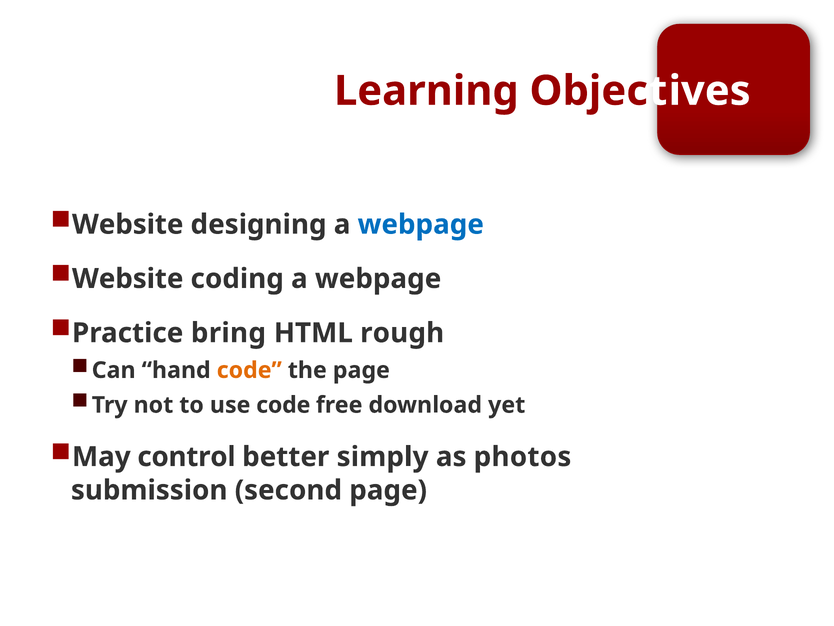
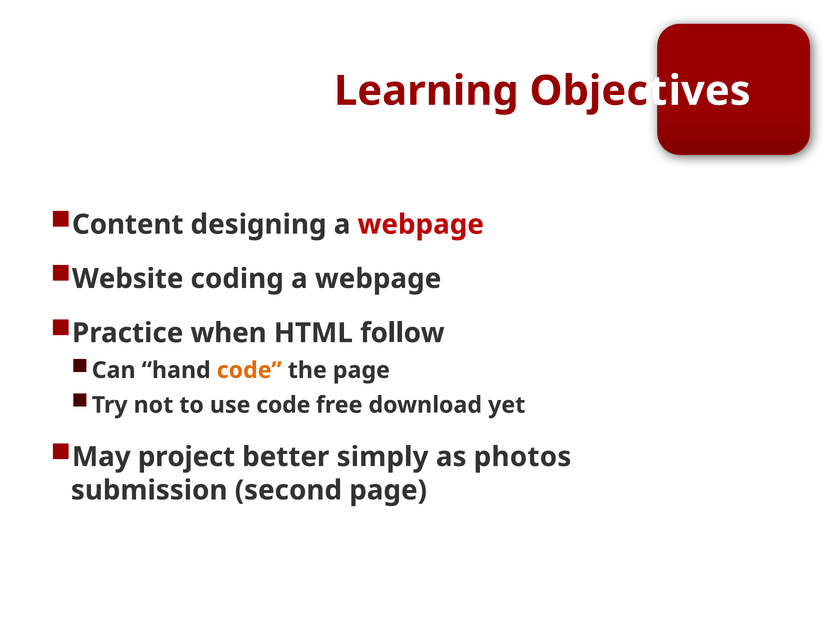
Website at (128, 224): Website -> Content
webpage at (421, 224) colour: blue -> red
bring: bring -> when
rough: rough -> follow
control: control -> project
